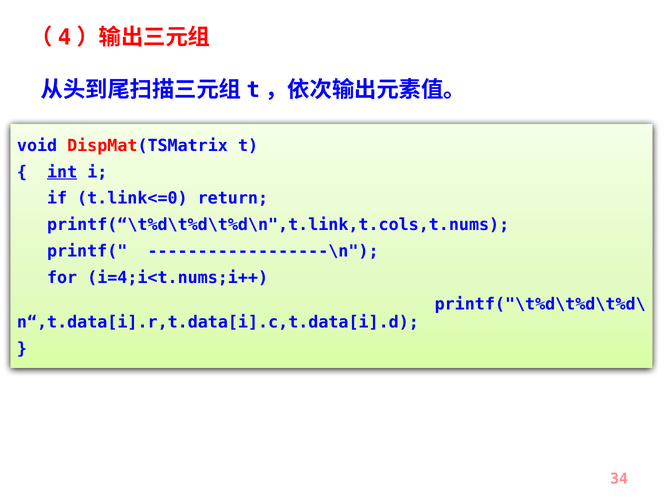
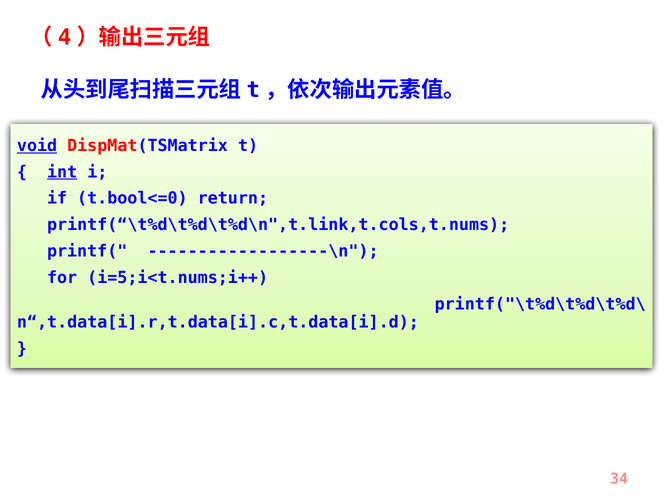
void underline: none -> present
t.link<=0: t.link<=0 -> t.bool<=0
i=4;i<t.nums;i++: i=4;i<t.nums;i++ -> i=5;i<t.nums;i++
